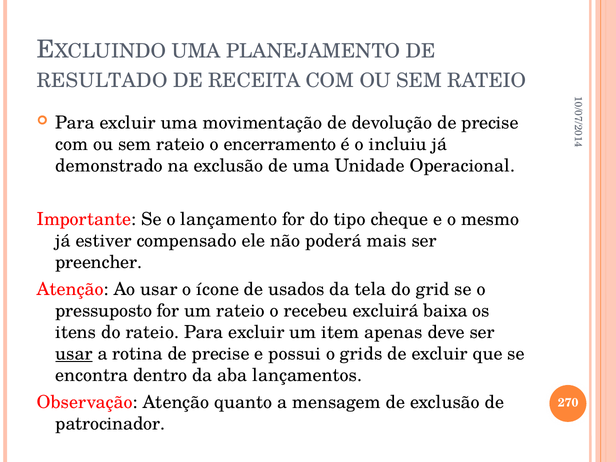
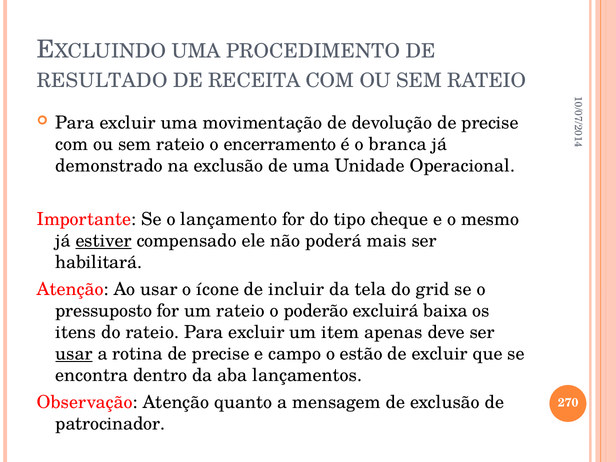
PLANEJAMENTO: PLANEJAMENTO -> PROCEDIMENTO
incluiu: incluiu -> branca
estiver underline: none -> present
preencher: preencher -> habilitará
usados: usados -> incluir
recebeu: recebeu -> poderão
possui: possui -> campo
grids: grids -> estão
